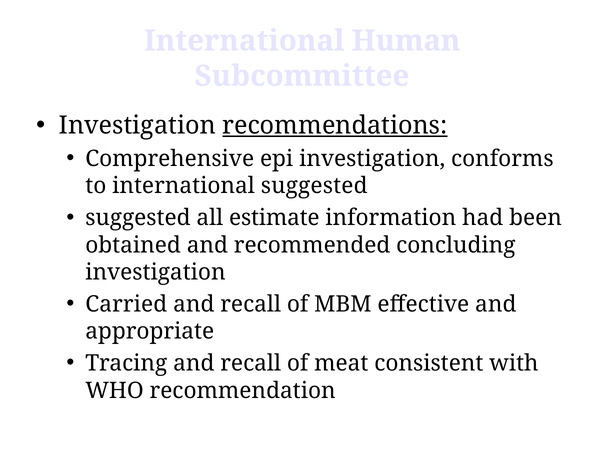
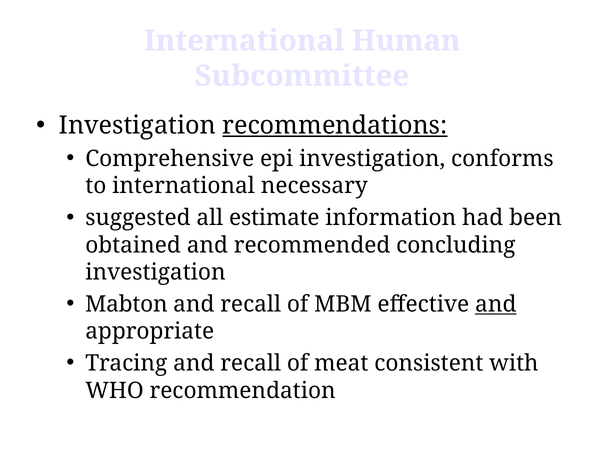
international suggested: suggested -> necessary
Carried: Carried -> Mabton
and at (496, 304) underline: none -> present
